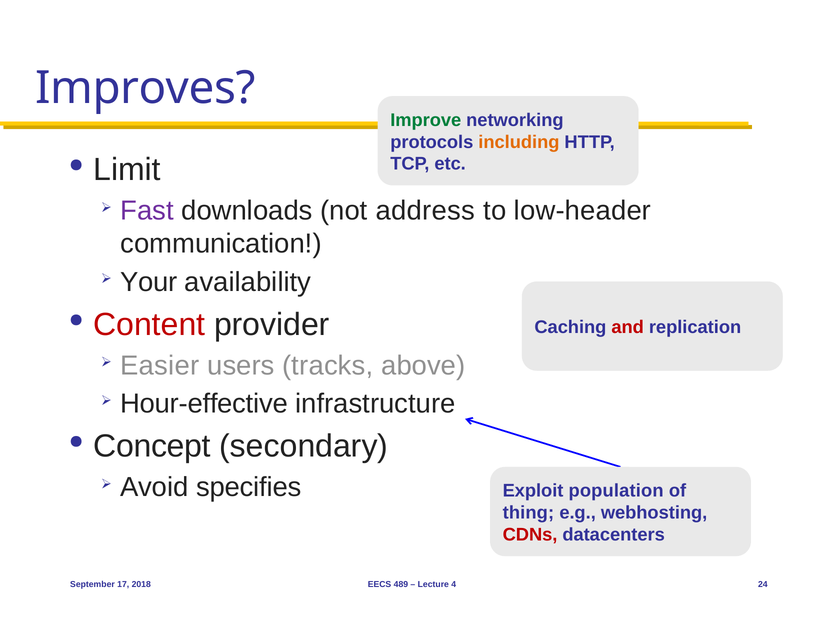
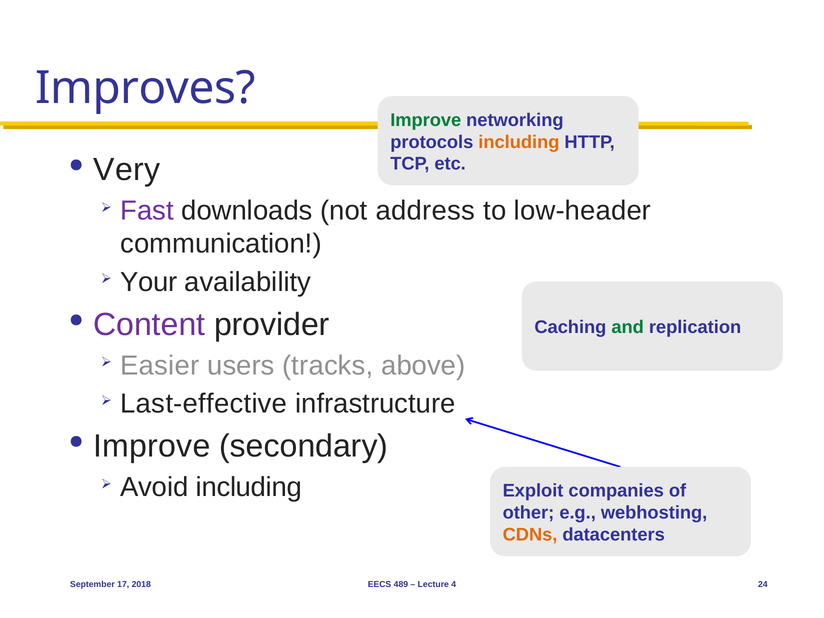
Limit: Limit -> Very
Content colour: red -> purple
and colour: red -> green
Hour-effective: Hour-effective -> Last-effective
Concept at (152, 446): Concept -> Improve
Avoid specifies: specifies -> including
population: population -> companies
thing: thing -> other
CDNs colour: red -> orange
